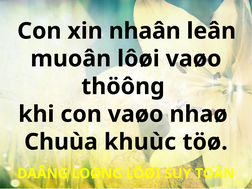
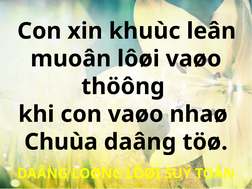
nhaân: nhaân -> khuùc
Chuùa khuùc: khuùc -> daâng
